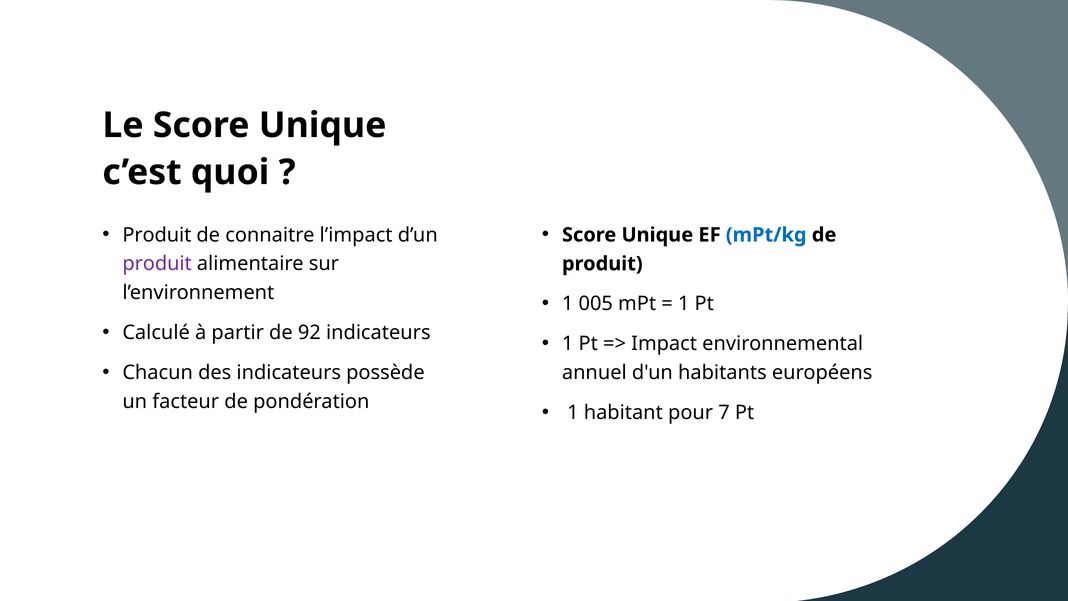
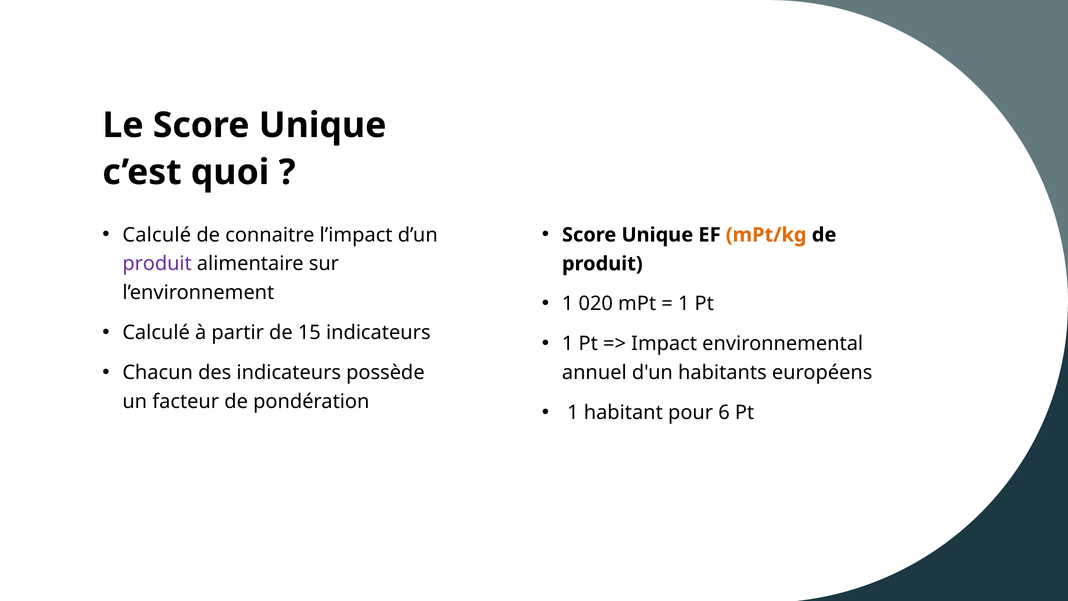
Produit at (157, 235): Produit -> Calculé
mPt/kg colour: blue -> orange
005: 005 -> 020
92: 92 -> 15
7: 7 -> 6
